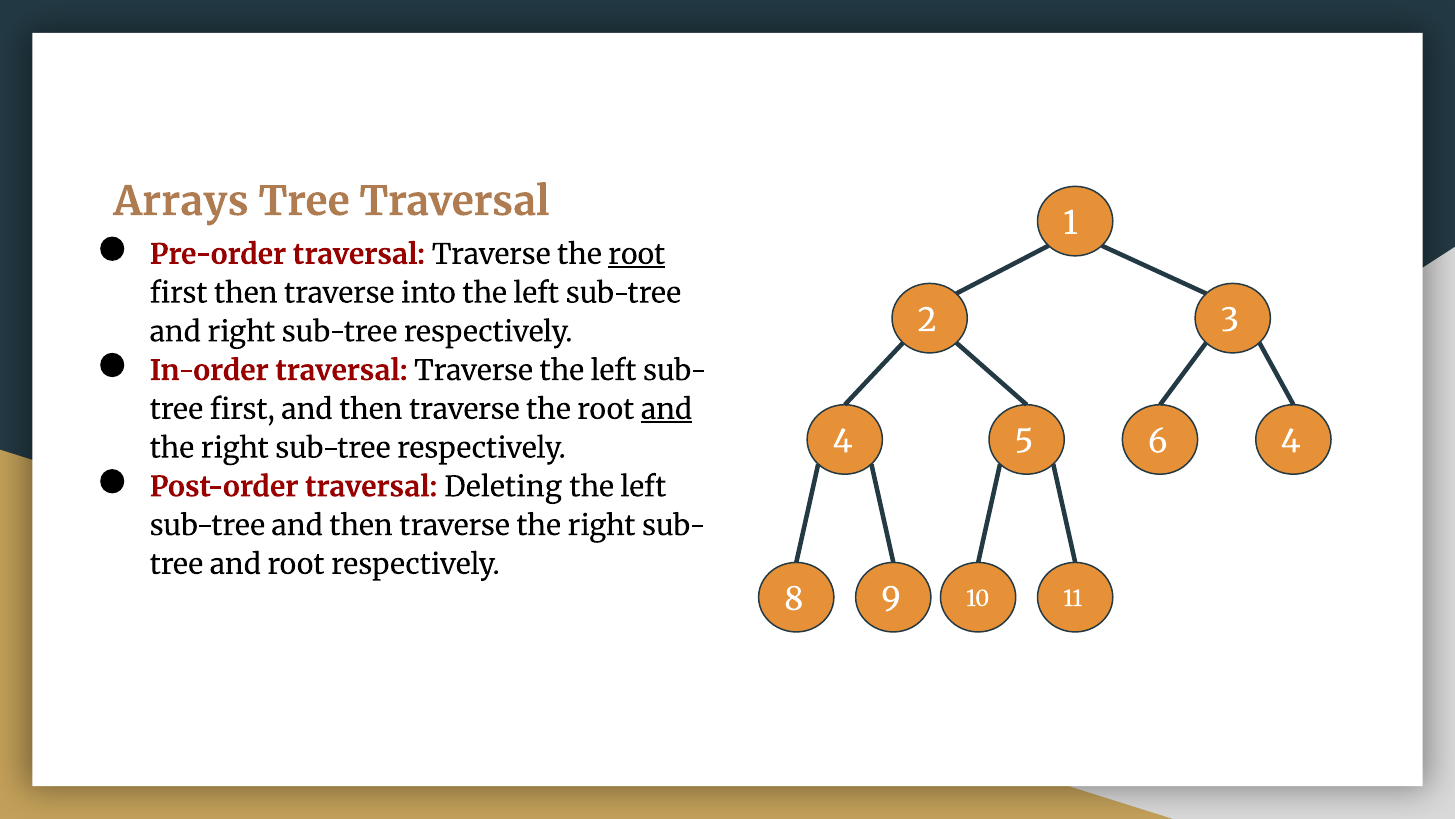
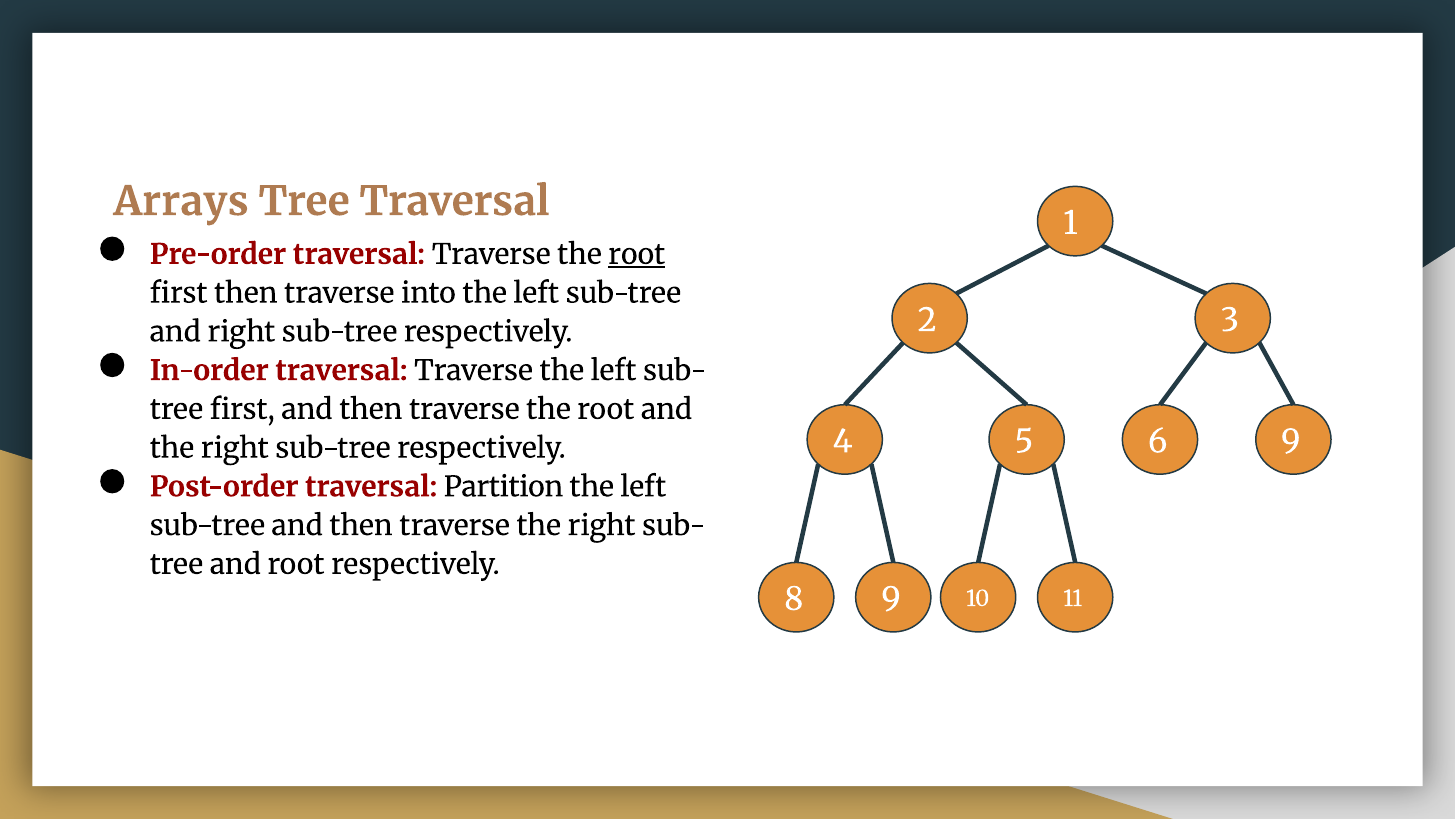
and at (667, 409) underline: present -> none
4 4: 4 -> 9
Deleting: Deleting -> Partition
